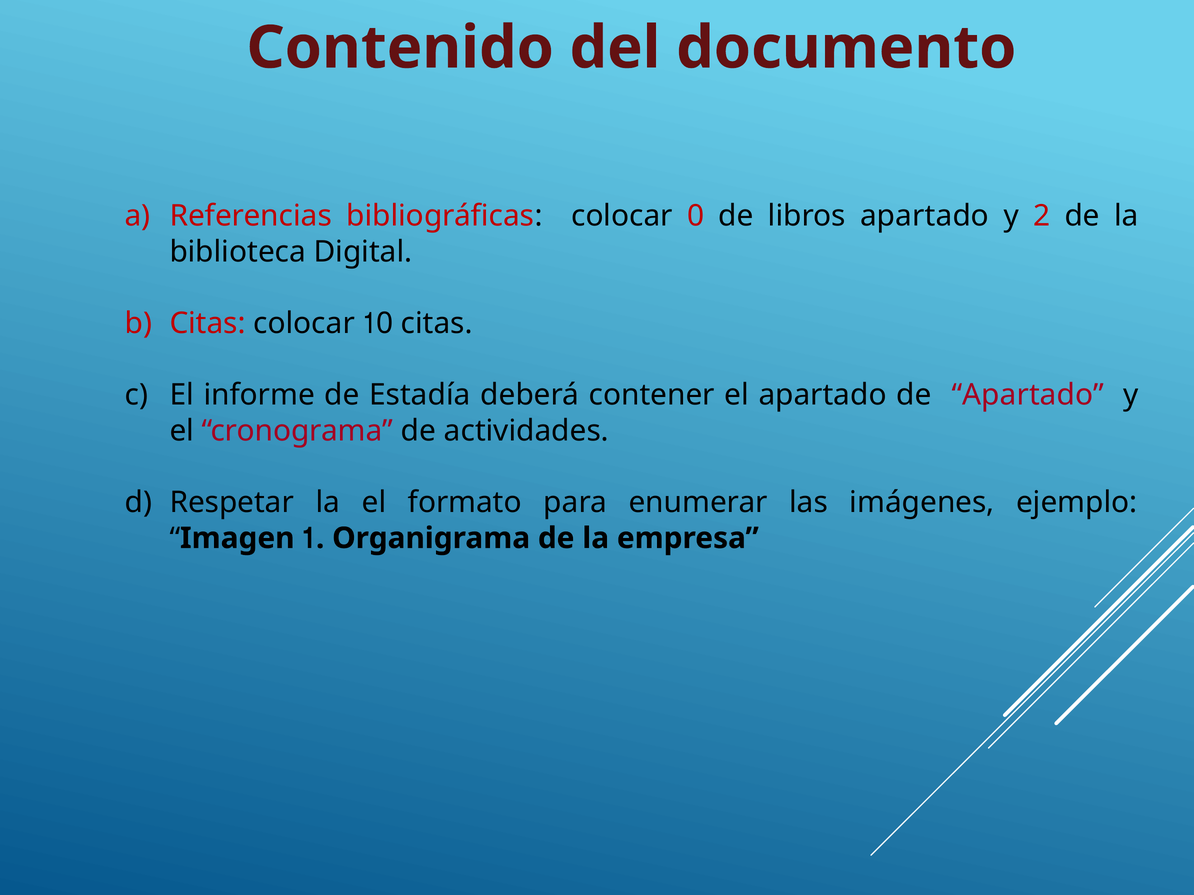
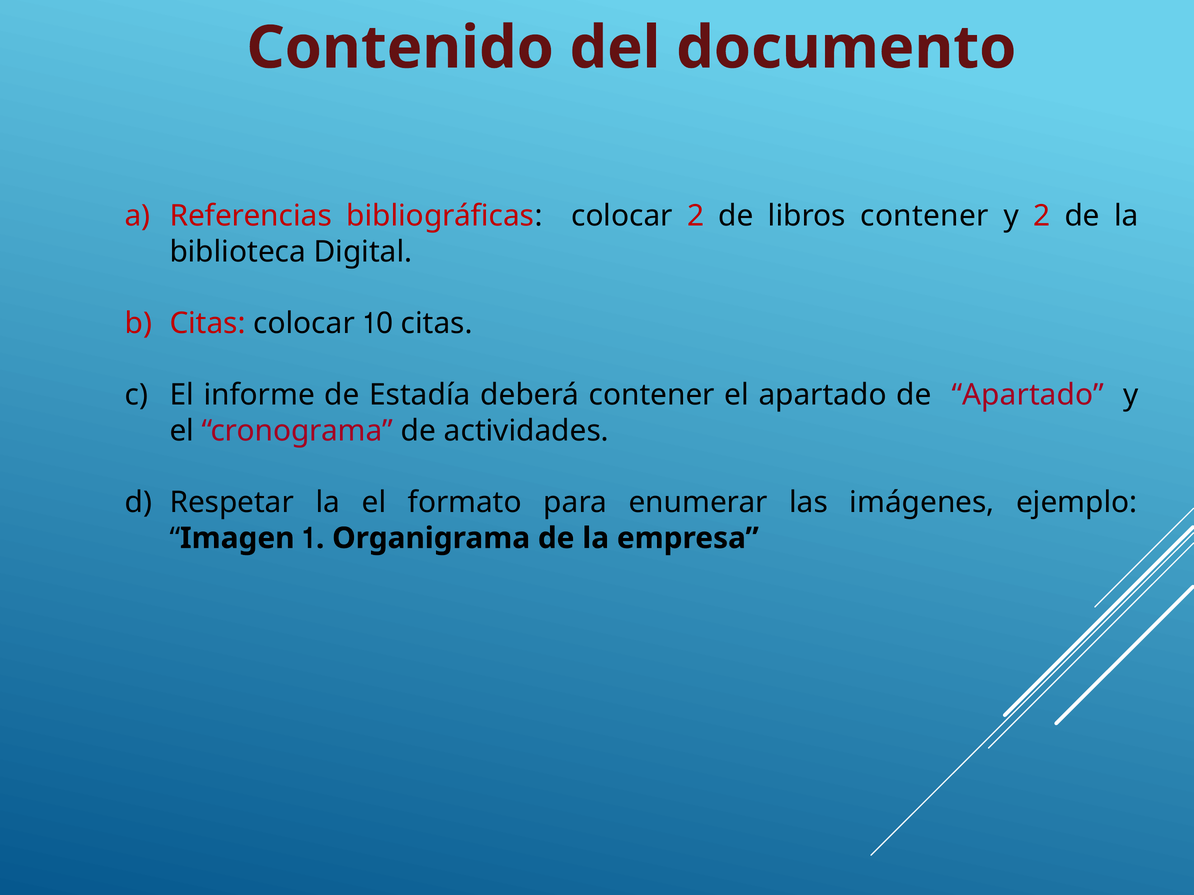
colocar 0: 0 -> 2
libros apartado: apartado -> contener
